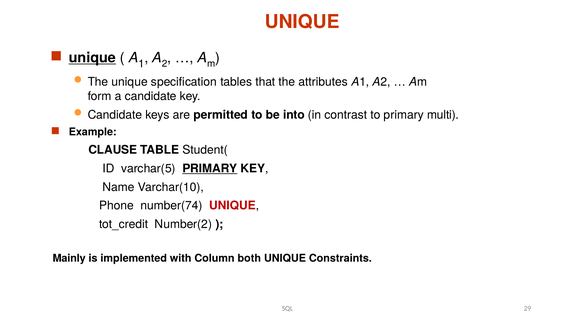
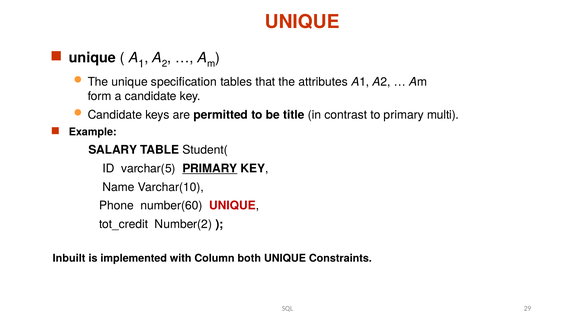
unique at (92, 58) underline: present -> none
into: into -> title
CLAUSE: CLAUSE -> SALARY
number(74: number(74 -> number(60
Mainly: Mainly -> Inbuilt
